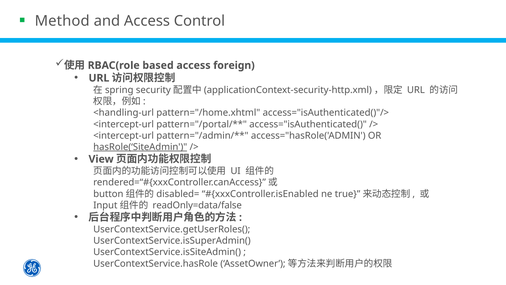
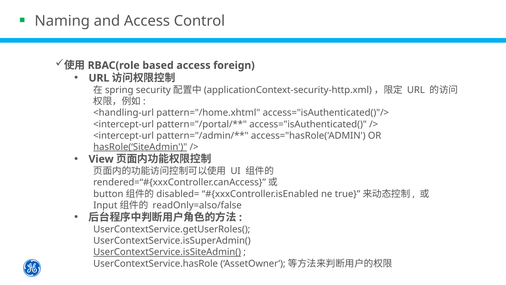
Method: Method -> Naming
readOnly=data/false: readOnly=data/false -> readOnly=also/false
UserContextService.isSiteAdmin( underline: none -> present
